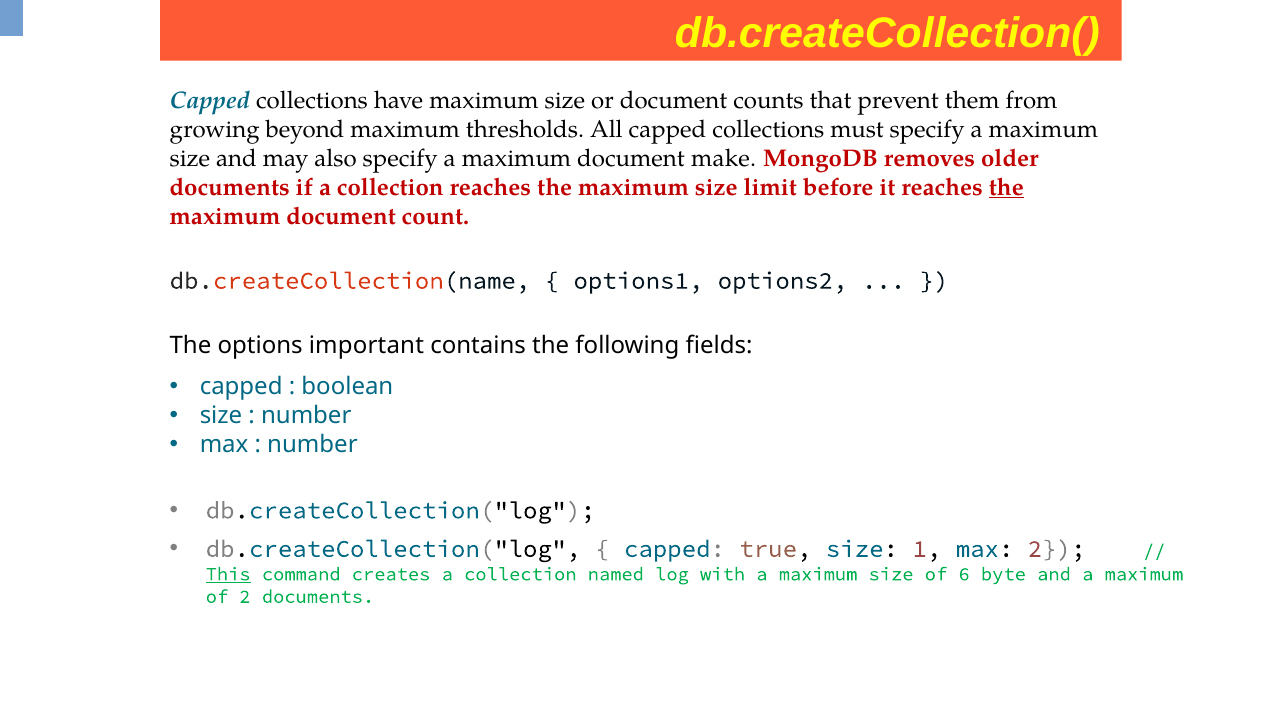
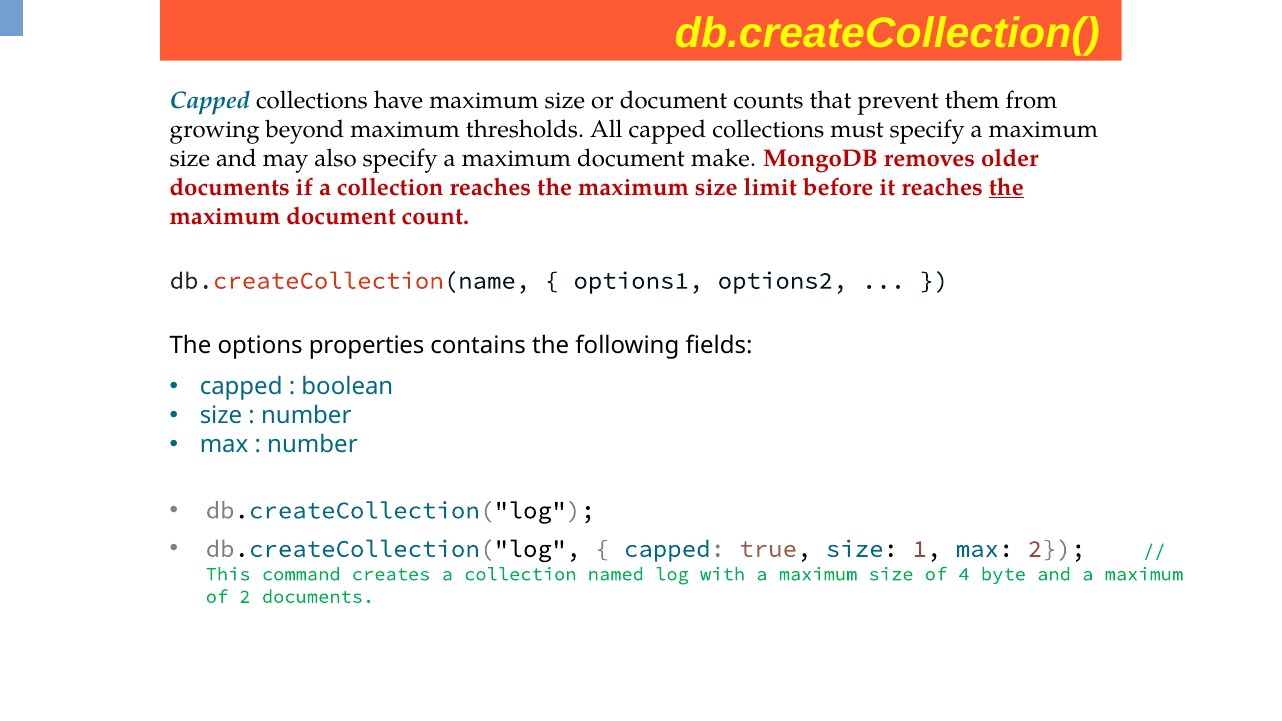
important: important -> properties
This underline: present -> none
6: 6 -> 4
